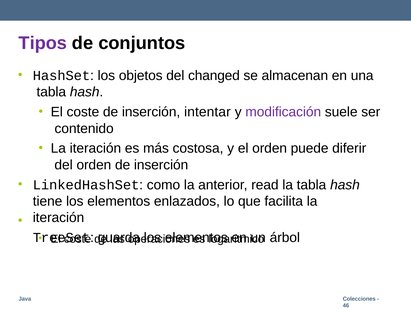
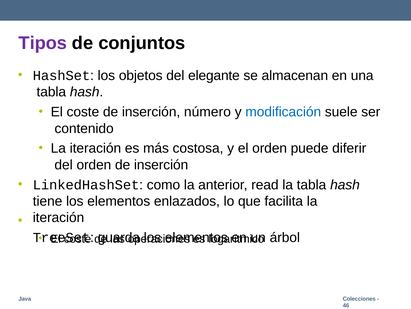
changed: changed -> elegante
intentar: intentar -> número
modificación colour: purple -> blue
